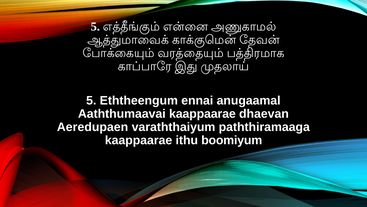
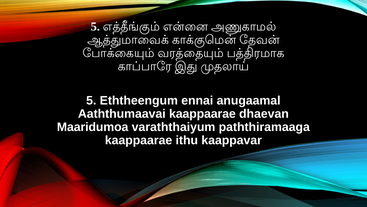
Aeredupaen: Aeredupaen -> Maaridumoa
boomiyum: boomiyum -> kaappavar
